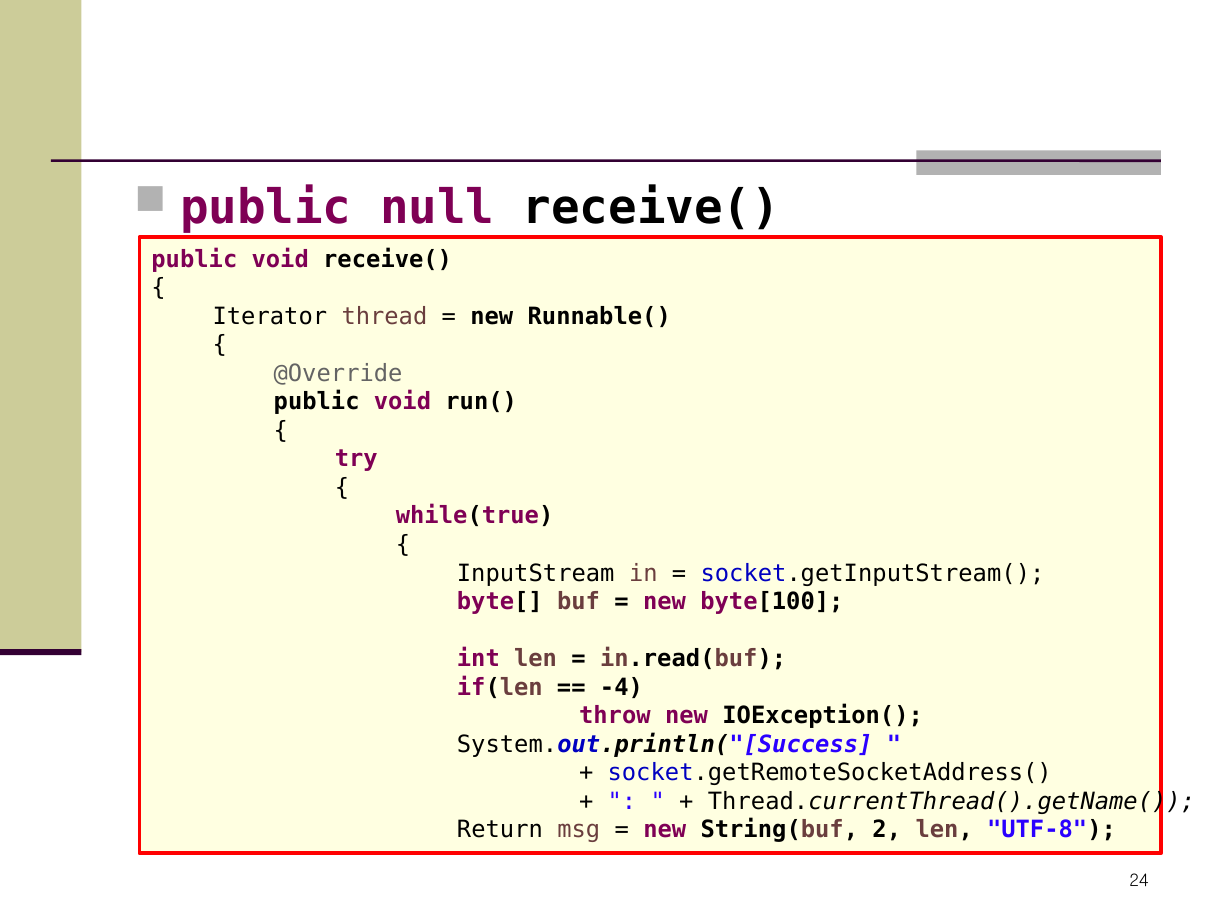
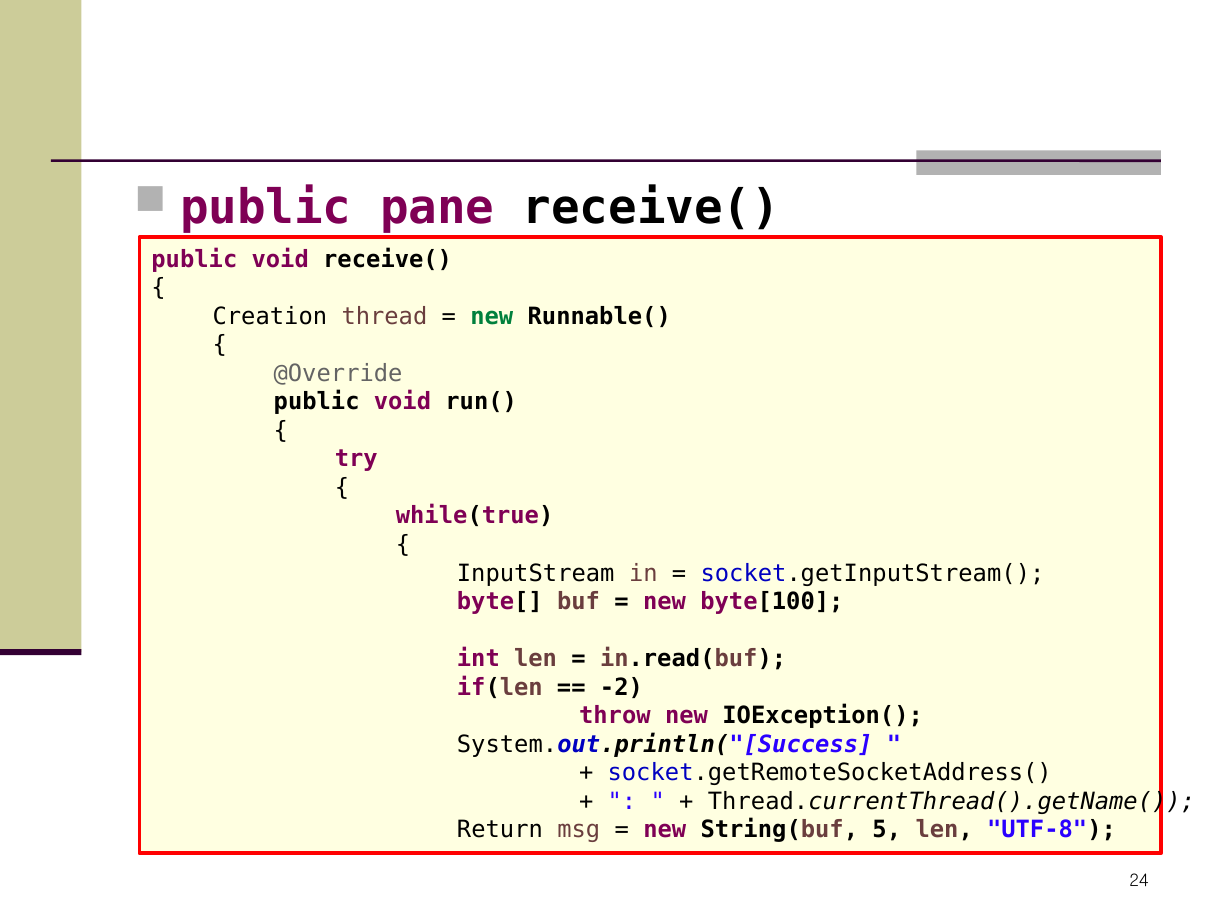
null: null -> pane
Iterator: Iterator -> Creation
new at (492, 316) colour: black -> green
-4: -4 -> -2
2: 2 -> 5
